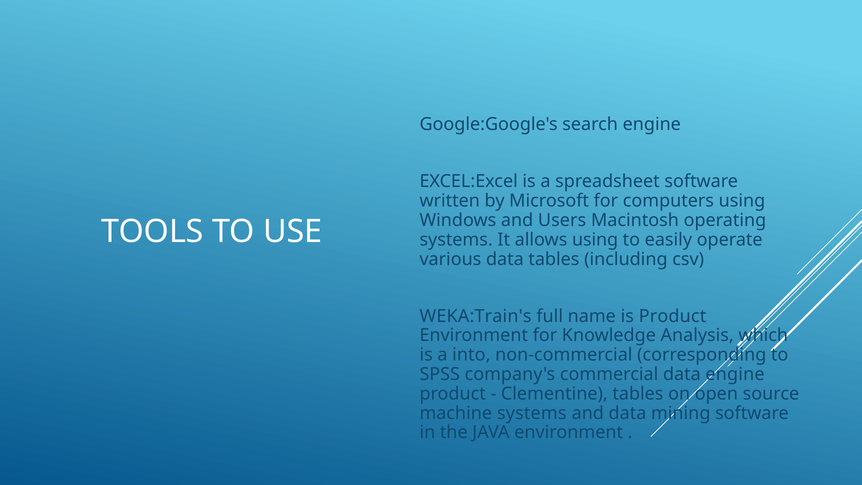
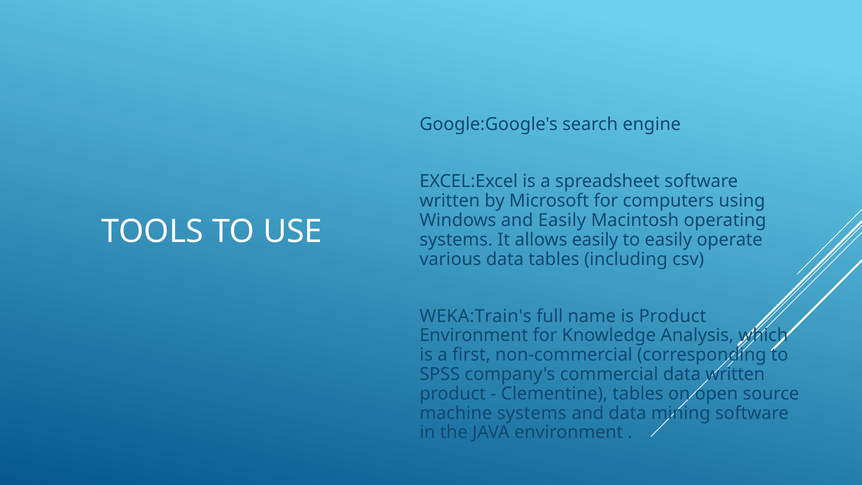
and Users: Users -> Easily
allows using: using -> easily
into: into -> first
data engine: engine -> written
